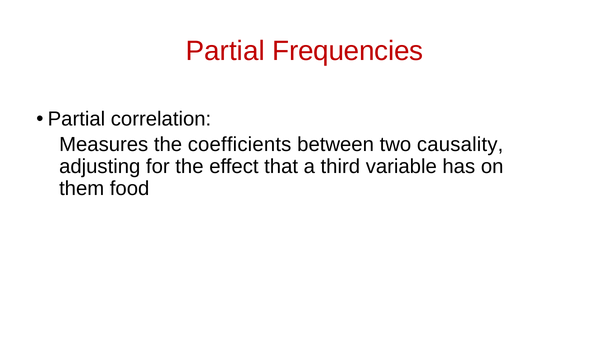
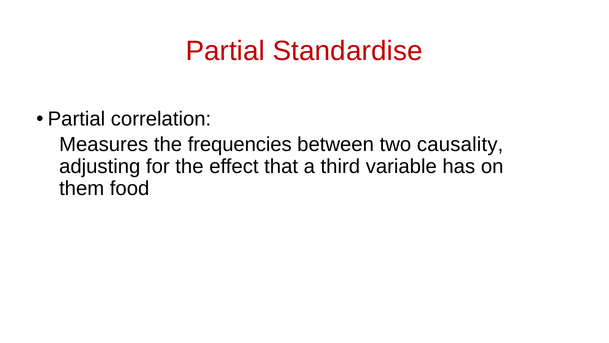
Frequencies: Frequencies -> Standardise
coefficients: coefficients -> frequencies
